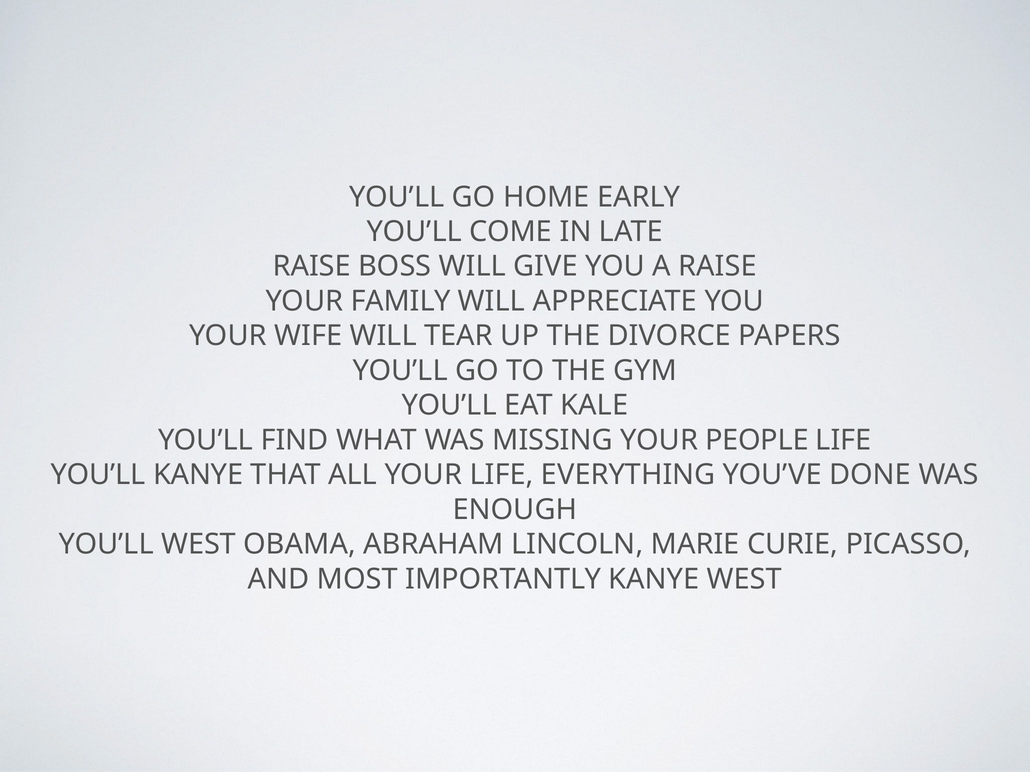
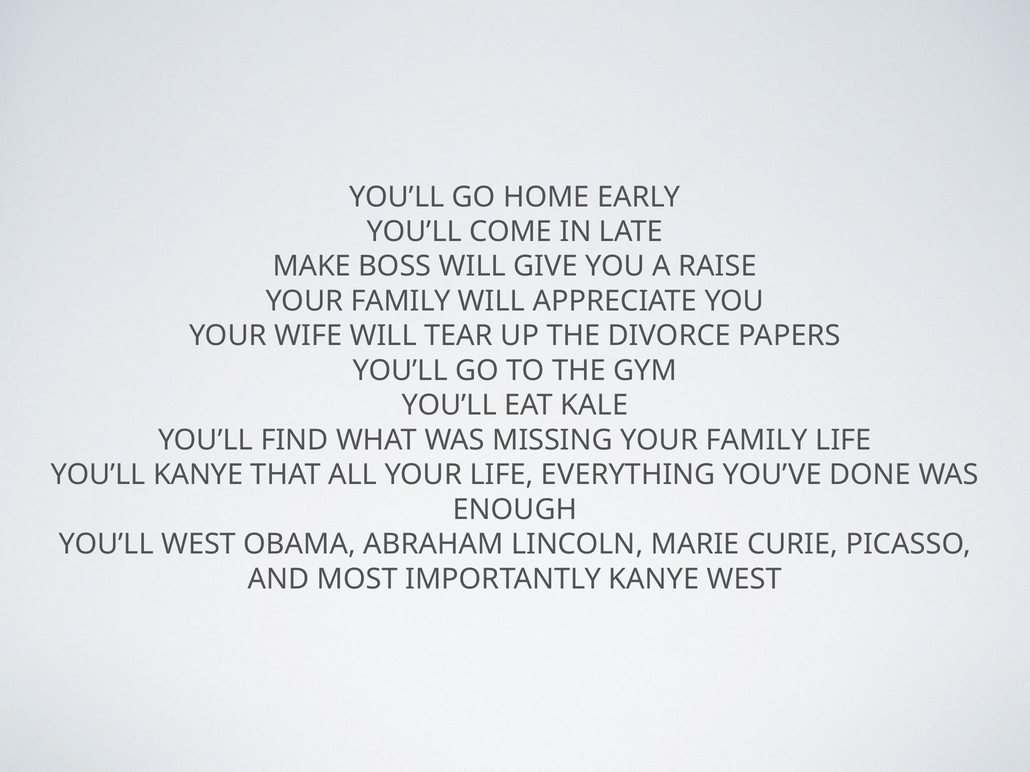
RAISE at (312, 267): RAISE -> MAKE
MISSING YOUR PEOPLE: PEOPLE -> FAMILY
